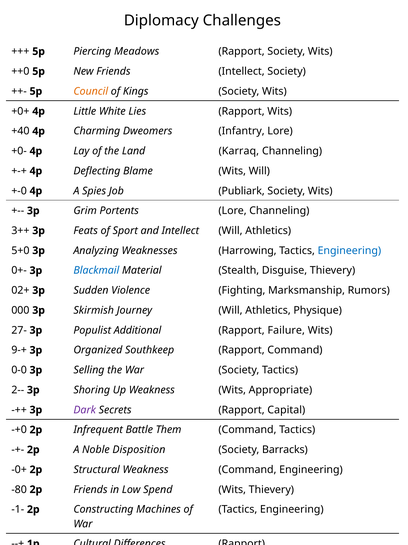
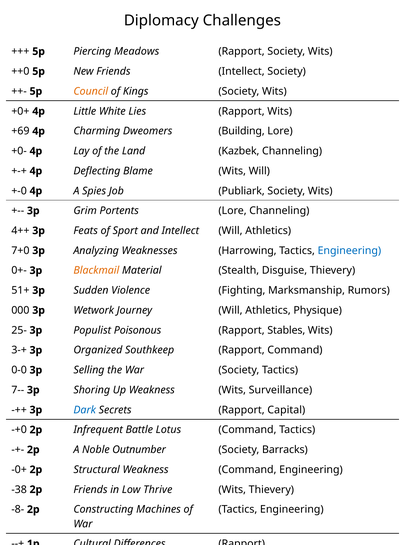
+40: +40 -> +69
Infantry: Infantry -> Building
Karraq: Karraq -> Kazbek
3++: 3++ -> 4++
5+0: 5+0 -> 7+0
Blackmail colour: blue -> orange
02+: 02+ -> 51+
Skirmish: Skirmish -> Wetwork
27-: 27- -> 25-
Additional: Additional -> Poisonous
Failure: Failure -> Stables
9-+: 9-+ -> 3-+
2--: 2-- -> 7--
Appropriate: Appropriate -> Surveillance
Dark colour: purple -> blue
Them: Them -> Lotus
Disposition: Disposition -> Outnumber
-80: -80 -> -38
Spend: Spend -> Thrive
-1-: -1- -> -8-
